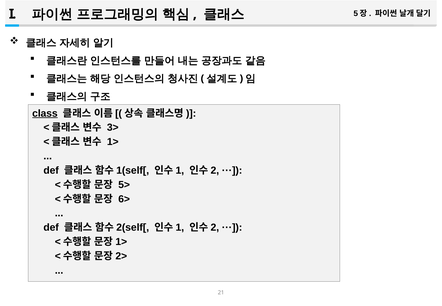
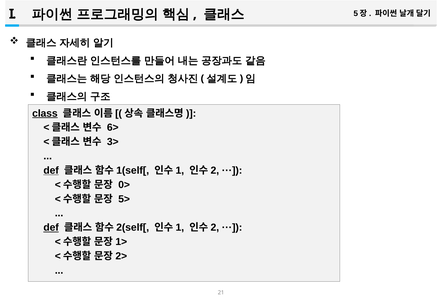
3>: 3> -> 6>
1>: 1> -> 3>
def at (51, 171) underline: none -> present
5>: 5> -> 0>
6>: 6> -> 5>
def at (51, 228) underline: none -> present
